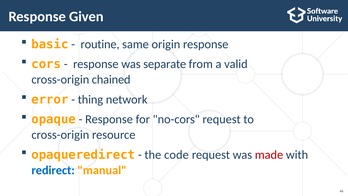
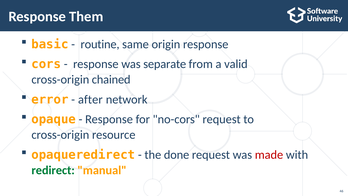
Given: Given -> Them
thing: thing -> after
code: code -> done
redirect colour: blue -> green
